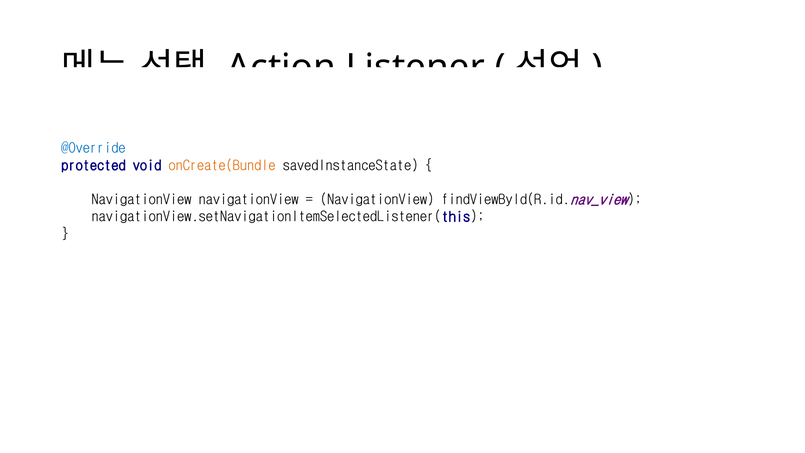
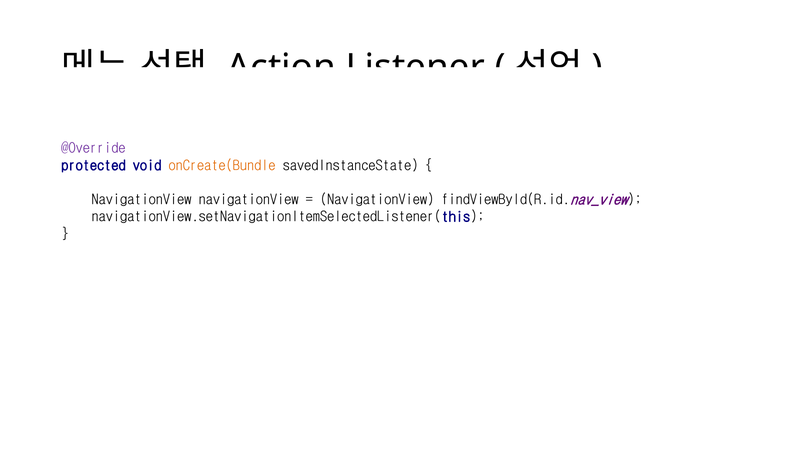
@Override colour: blue -> purple
